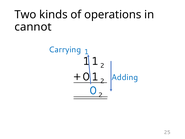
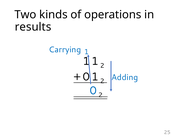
cannot: cannot -> results
